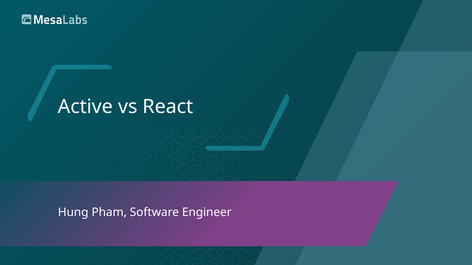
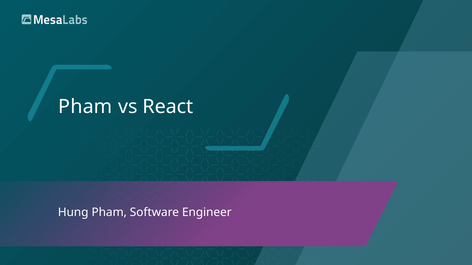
Active at (85, 107): Active -> Pham
